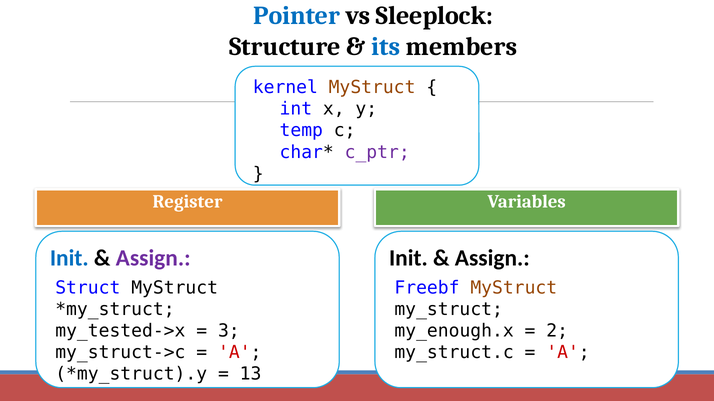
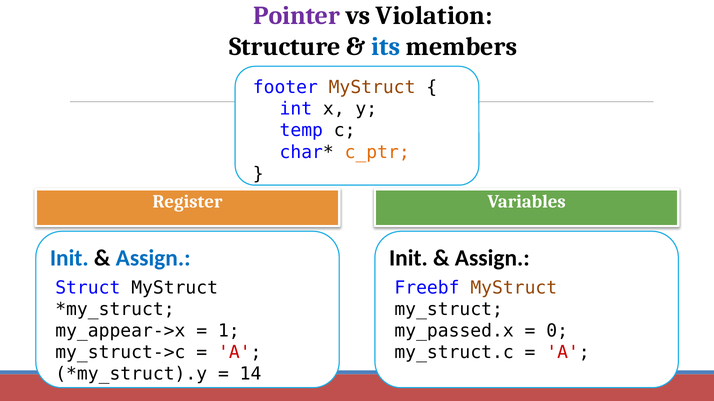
Pointer colour: blue -> purple
Sleeplock: Sleeplock -> Violation
kernel: kernel -> footer
c_ptr colour: purple -> orange
Assign at (153, 258) colour: purple -> blue
my_tested->x: my_tested->x -> my_appear->x
3: 3 -> 1
my_enough.x: my_enough.x -> my_passed.x
2: 2 -> 0
13: 13 -> 14
